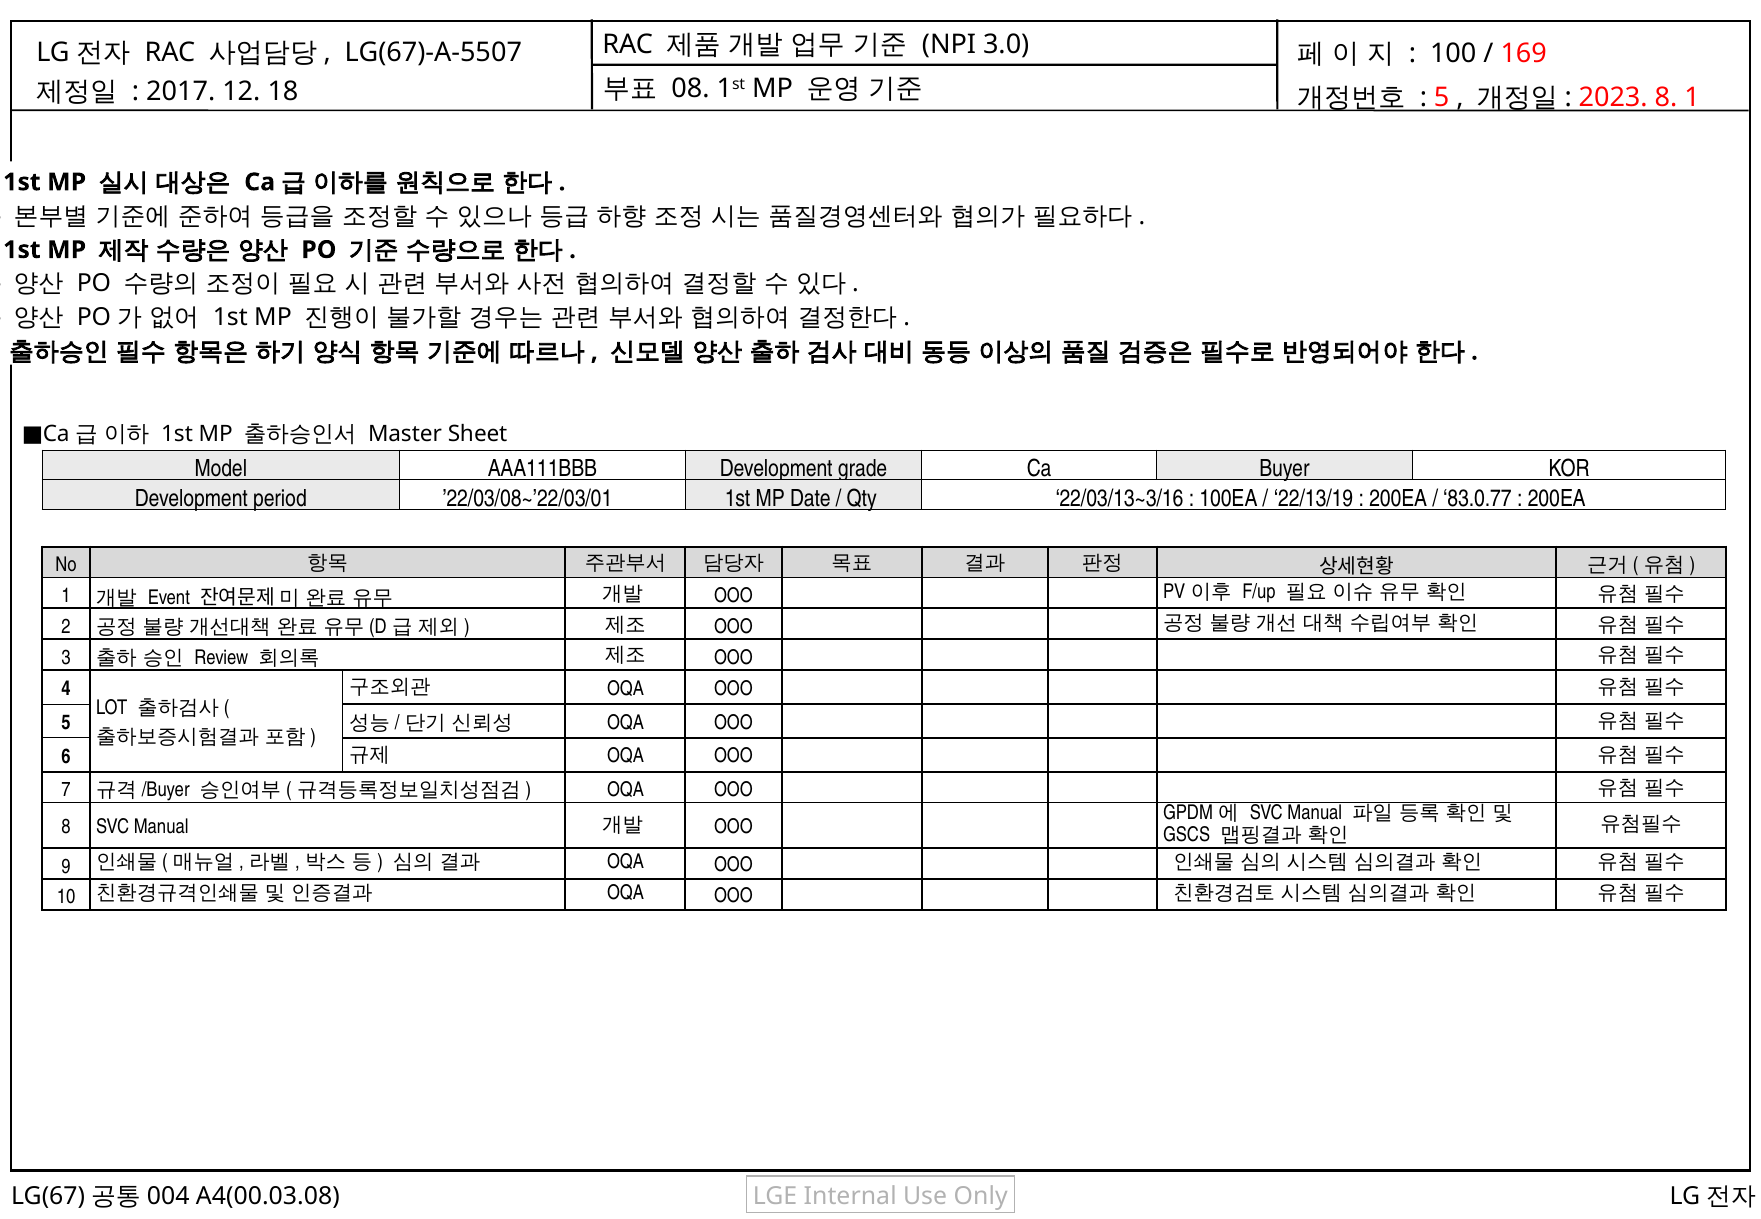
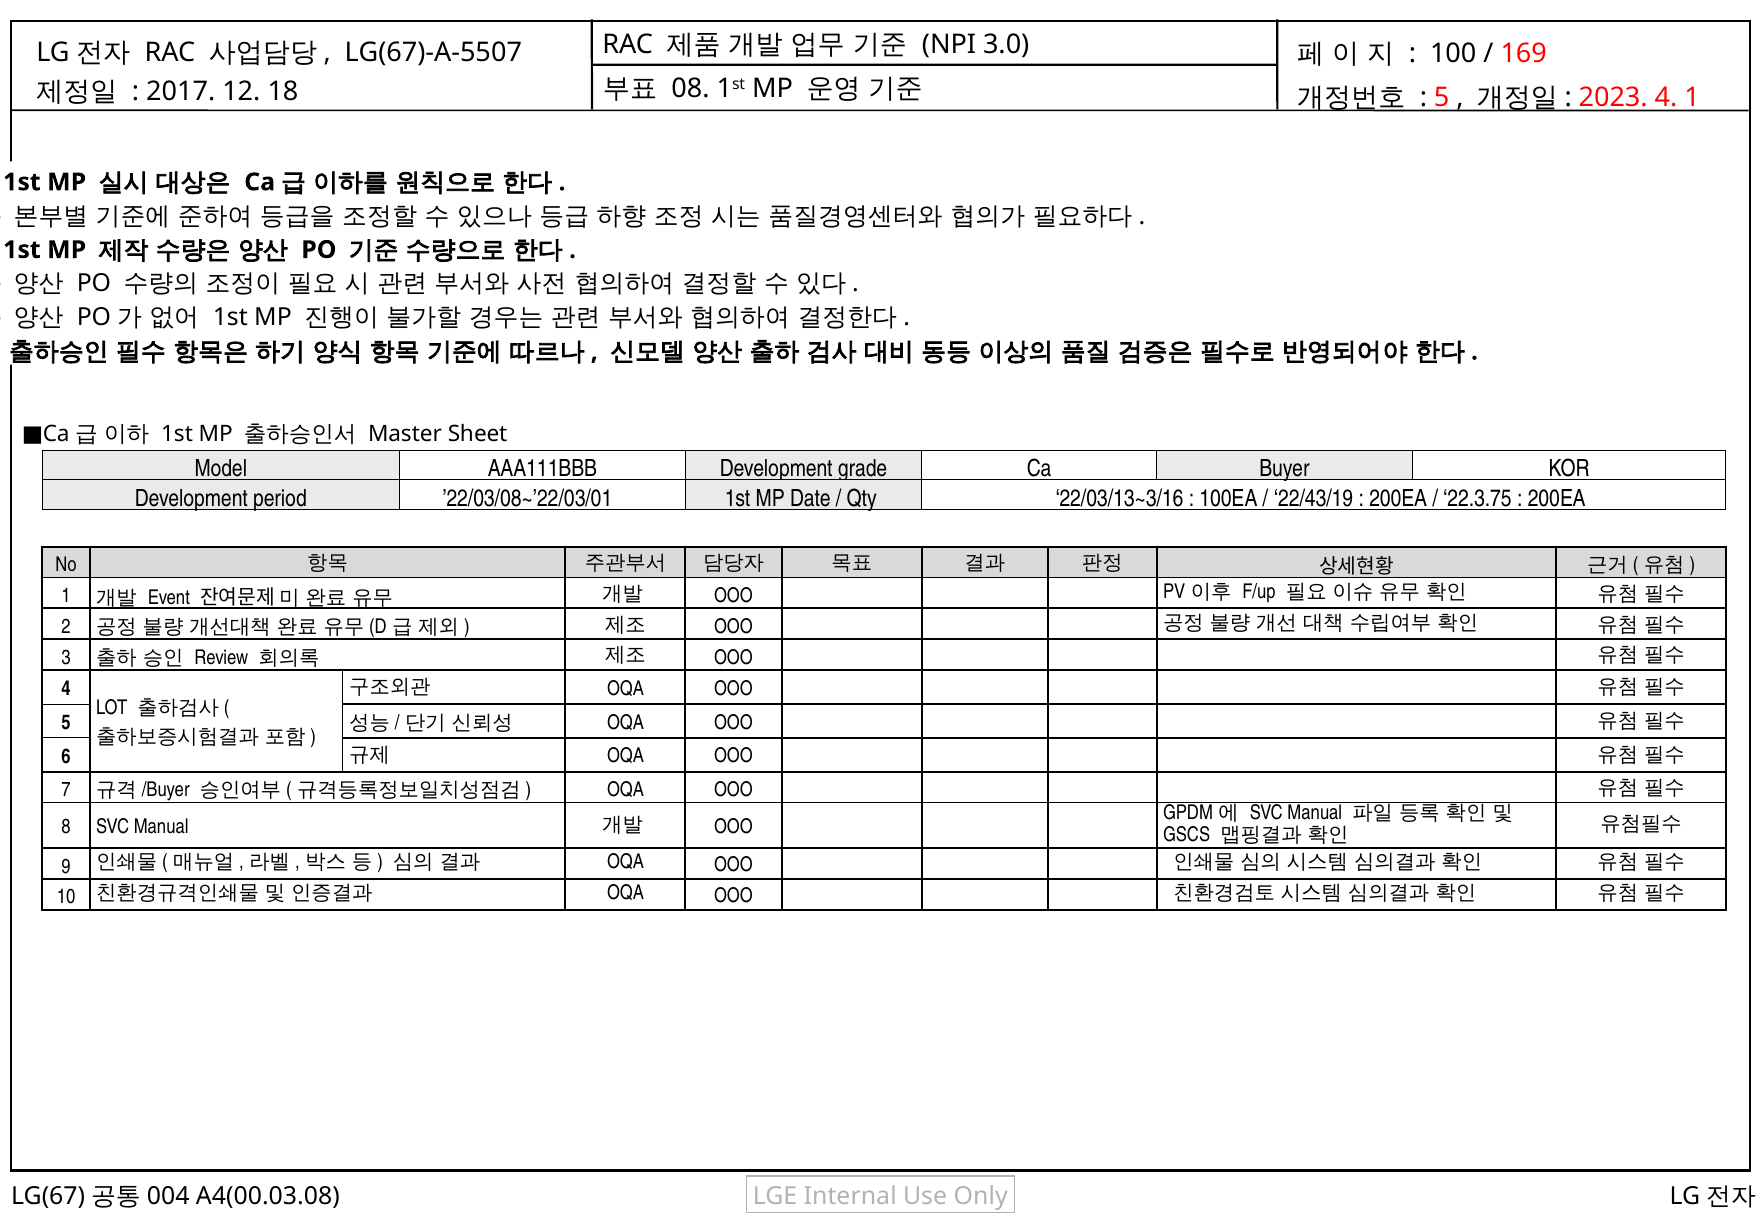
8 at (1666, 97): 8 -> 4
22/13/19: 22/13/19 -> 22/43/19
83.0.77: 83.0.77 -> 22.3.75
